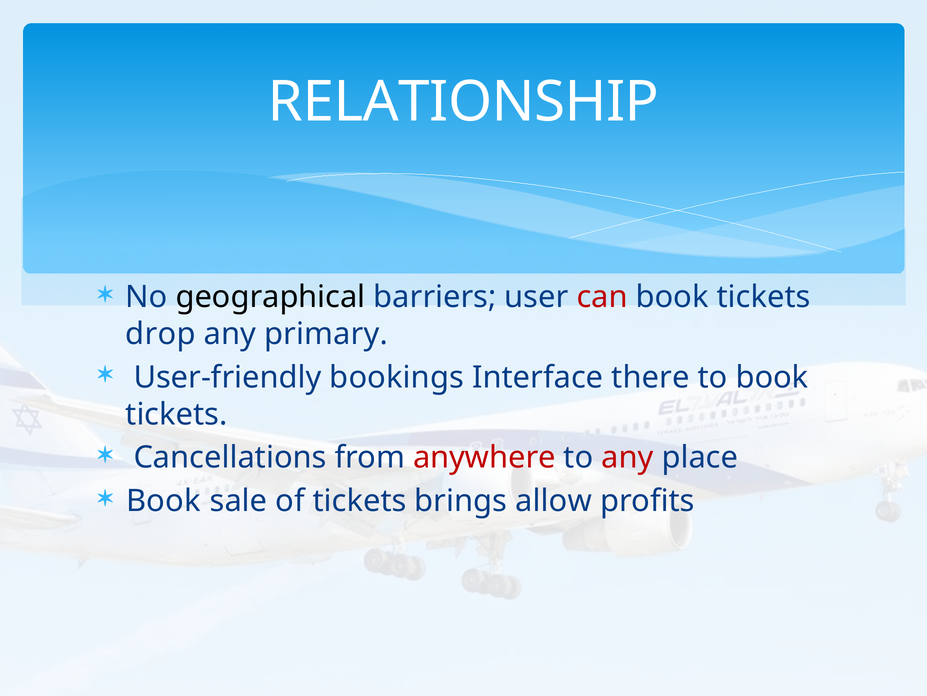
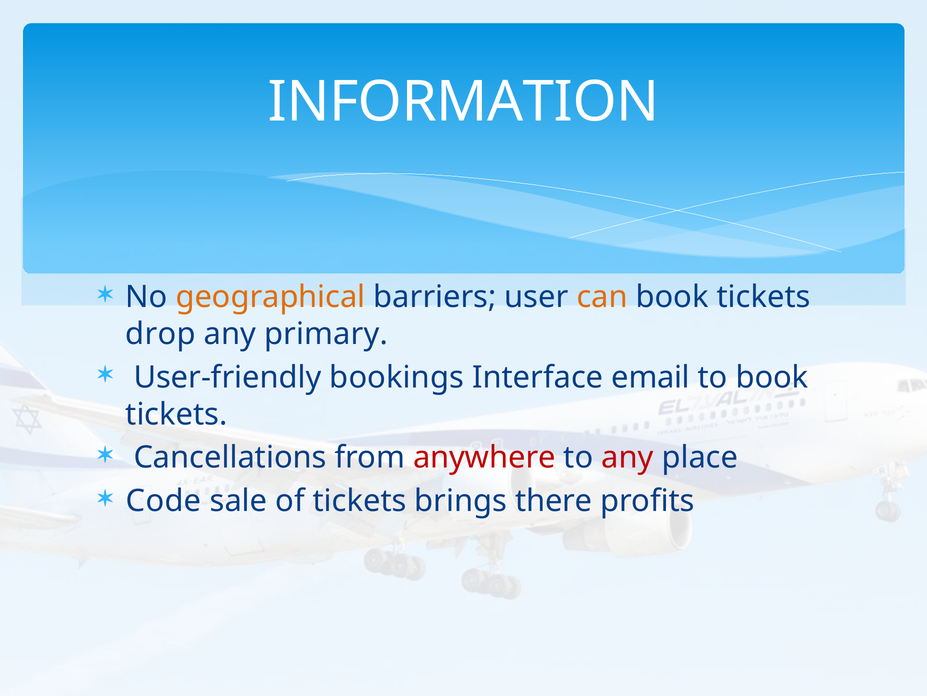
RELATIONSHIP: RELATIONSHIP -> INFORMATION
geographical colour: black -> orange
can colour: red -> orange
there: there -> email
Book at (163, 500): Book -> Code
allow: allow -> there
